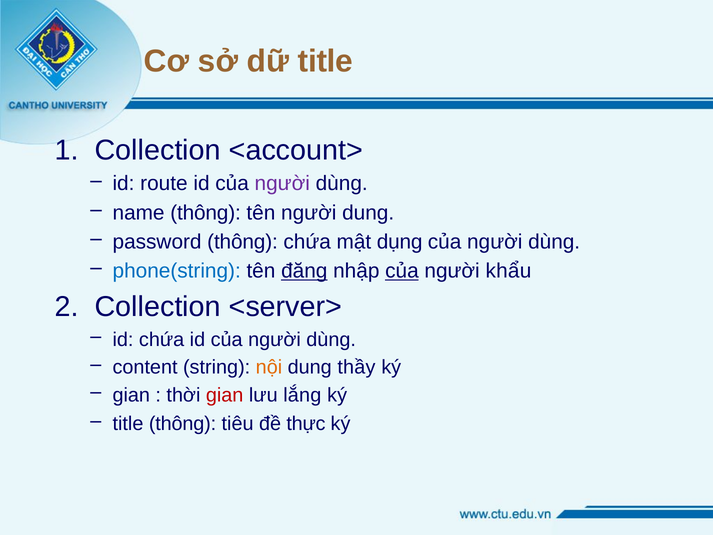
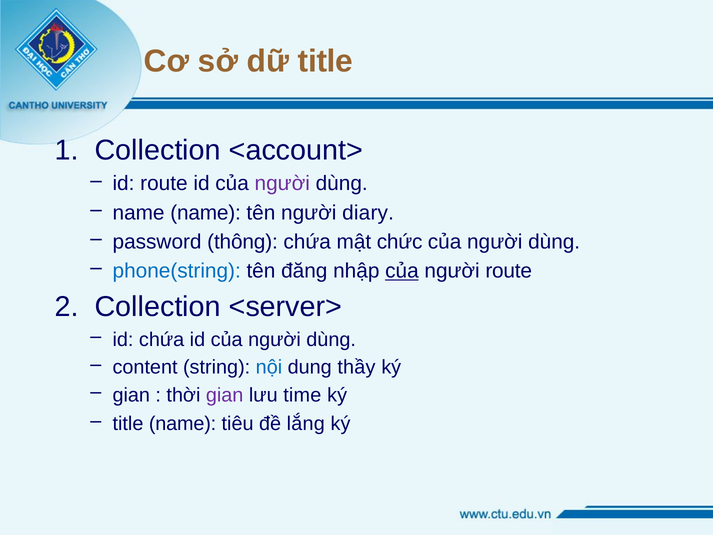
name thông: thông -> name
người dung: dung -> diary
dụng: dụng -> chức
đăng underline: present -> none
người khẩu: khẩu -> route
nội colour: orange -> blue
gian at (225, 395) colour: red -> purple
lắng: lắng -> time
title thông: thông -> name
thực: thực -> lắng
